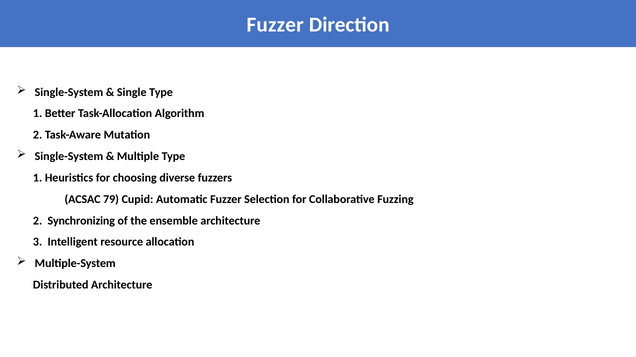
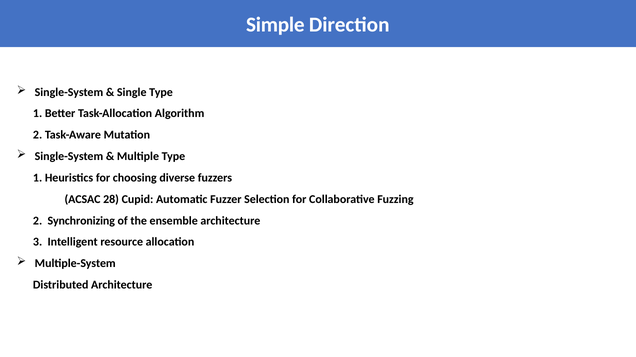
Fuzzer at (275, 25): Fuzzer -> Simple
79: 79 -> 28
